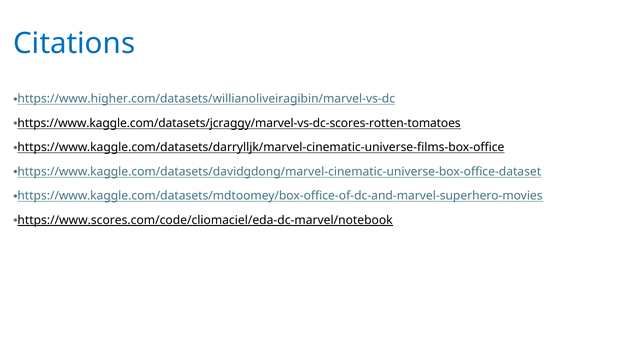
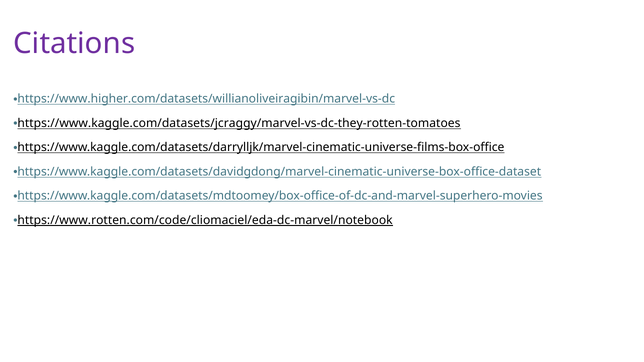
Citations colour: blue -> purple
https://www.kaggle.com/datasets/jcraggy/marvel-vs-dc-scores-rotten-tomatoes: https://www.kaggle.com/datasets/jcraggy/marvel-vs-dc-scores-rotten-tomatoes -> https://www.kaggle.com/datasets/jcraggy/marvel-vs-dc-they-rotten-tomatoes
https://www.scores.com/code/cliomaciel/eda-dc-marvel/notebook: https://www.scores.com/code/cliomaciel/eda-dc-marvel/notebook -> https://www.rotten.com/code/cliomaciel/eda-dc-marvel/notebook
